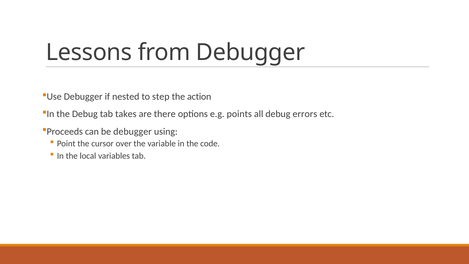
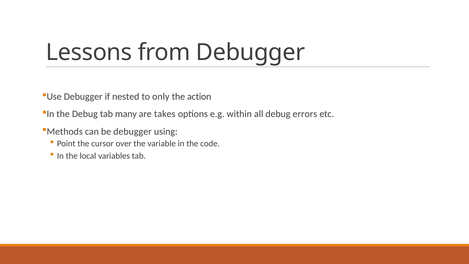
step: step -> only
takes: takes -> many
there: there -> takes
points: points -> within
Proceeds: Proceeds -> Methods
